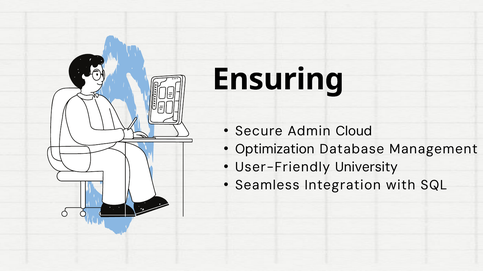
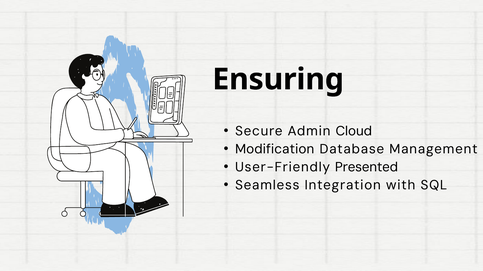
Optimization: Optimization -> Modification
University: University -> Presented
